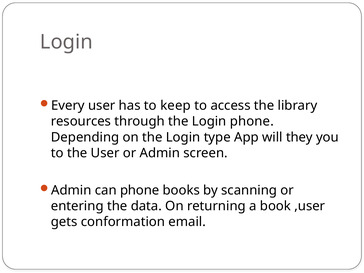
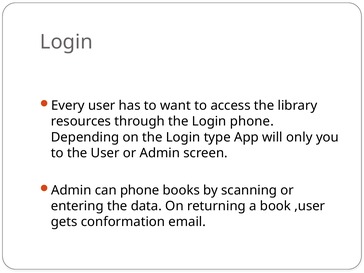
keep: keep -> want
they: they -> only
